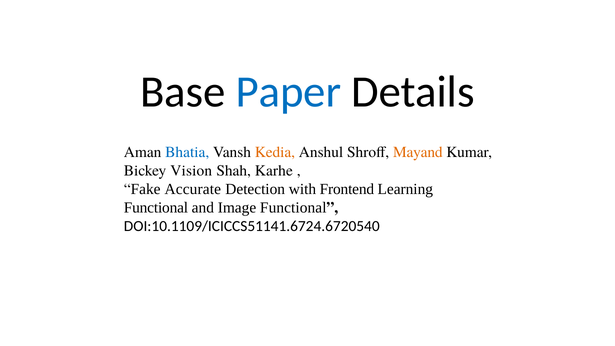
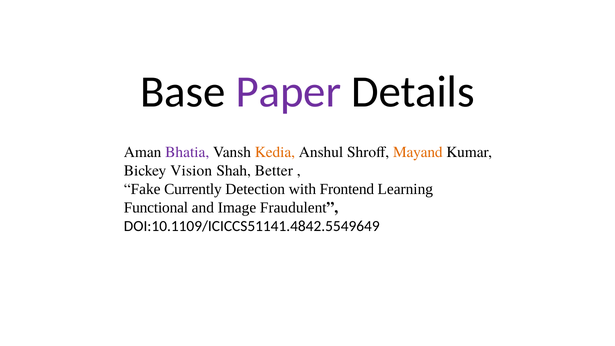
Paper colour: blue -> purple
Bhatia colour: blue -> purple
Karhe: Karhe -> Better
Accurate: Accurate -> Currently
Image Functional: Functional -> Fraudulent
DOI:10.1109/ICICCS51141.6724.6720540: DOI:10.1109/ICICCS51141.6724.6720540 -> DOI:10.1109/ICICCS51141.4842.5549649
